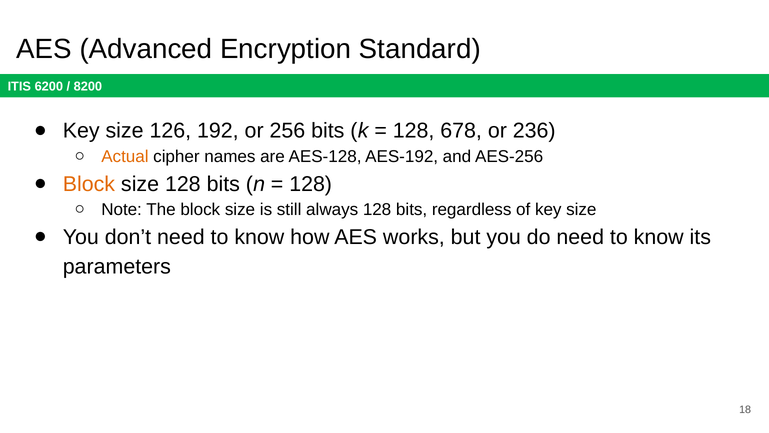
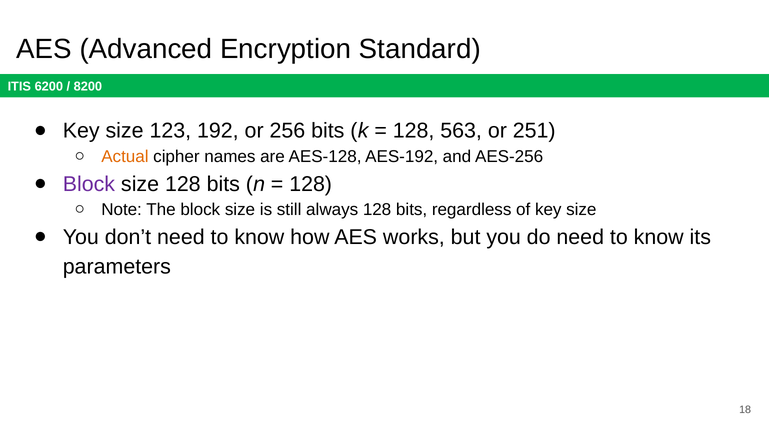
126: 126 -> 123
678: 678 -> 563
236: 236 -> 251
Block at (89, 184) colour: orange -> purple
